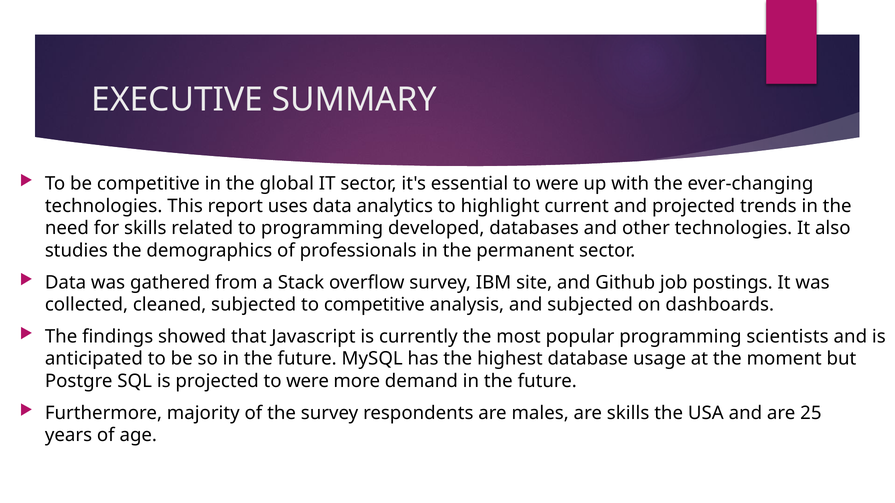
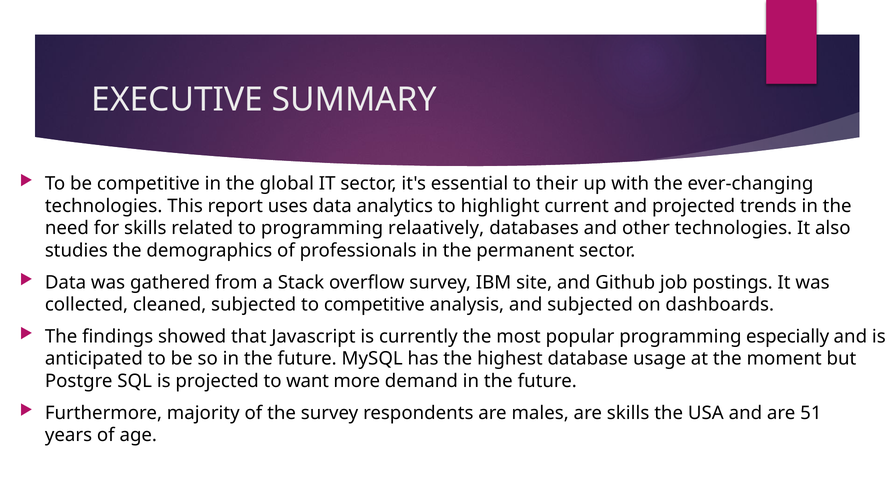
essential to were: were -> their
developed: developed -> relaatively
scientists: scientists -> especially
projected to were: were -> want
25: 25 -> 51
